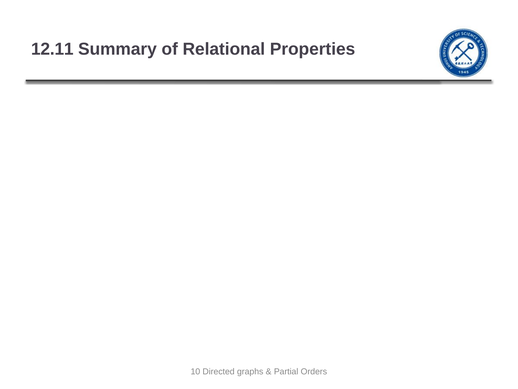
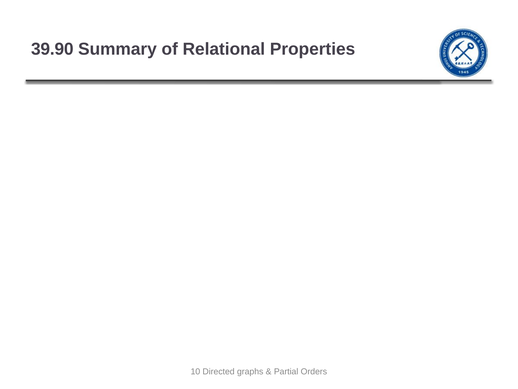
12.11: 12.11 -> 39.90
